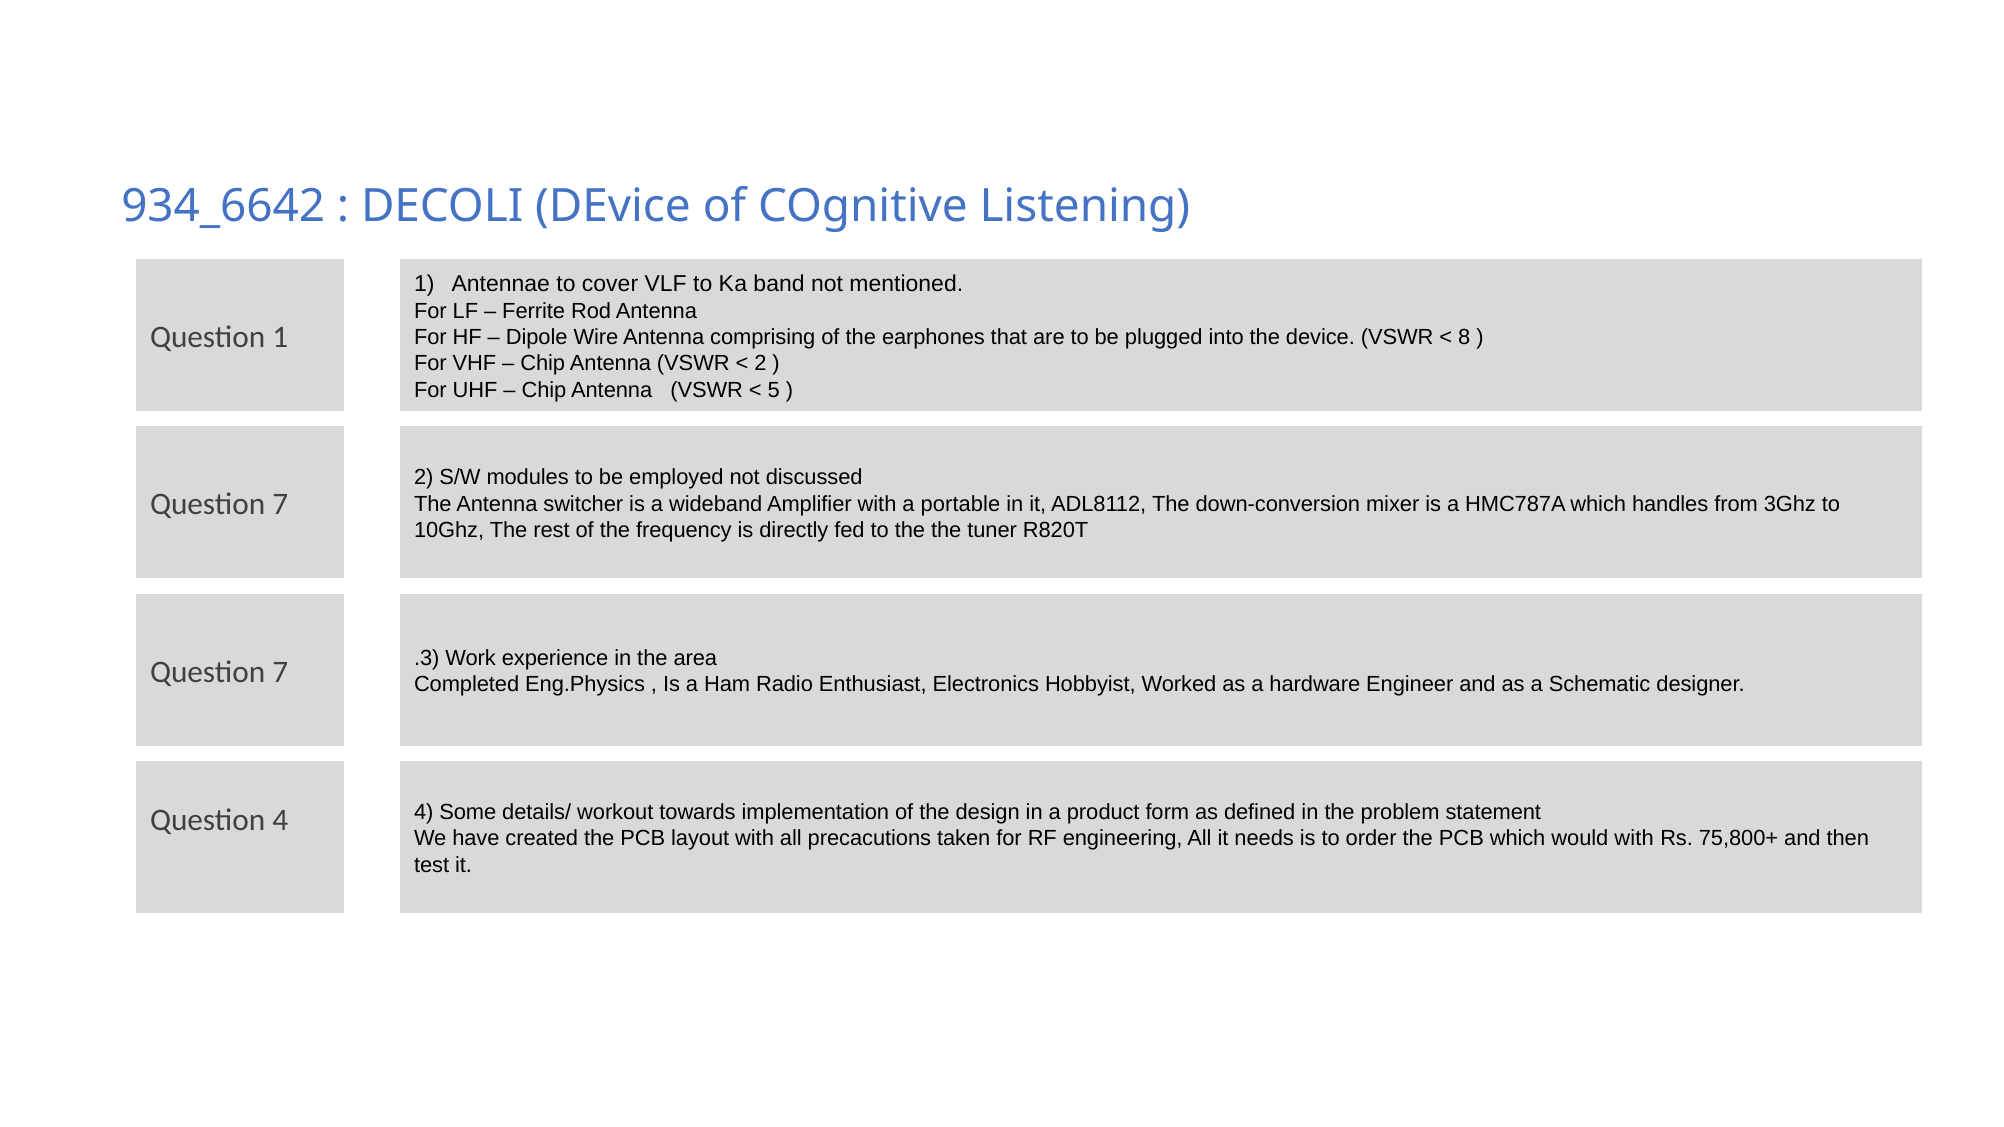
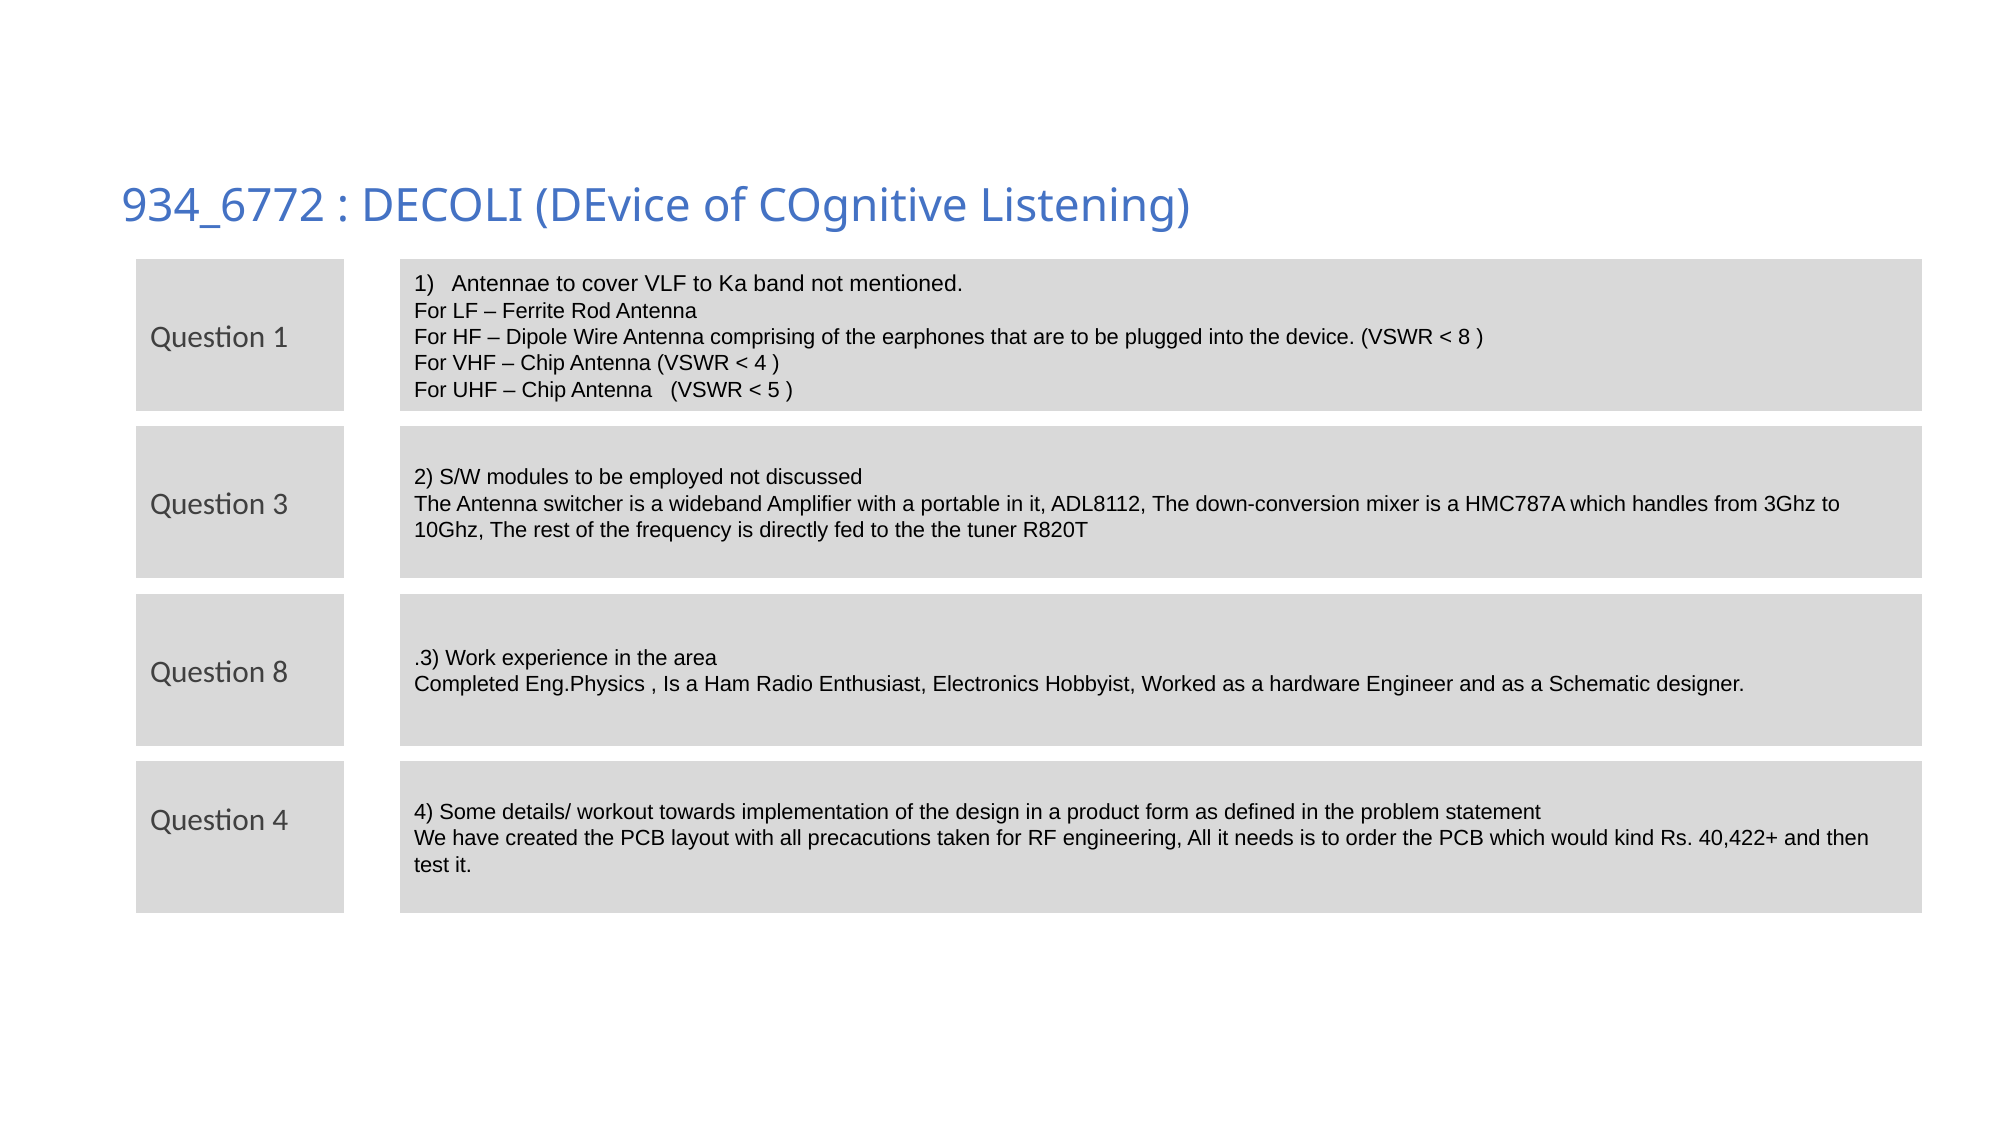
934_6642: 934_6642 -> 934_6772
2 at (761, 364): 2 -> 4
7 at (280, 505): 7 -> 3
7 at (280, 672): 7 -> 8
would with: with -> kind
75,800+: 75,800+ -> 40,422+
